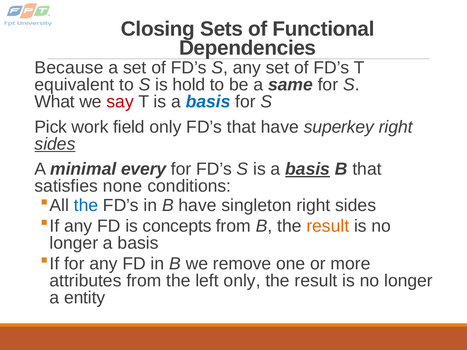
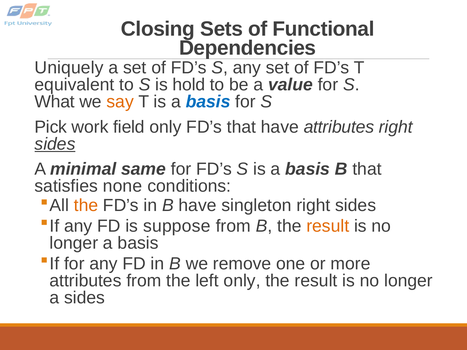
Because: Because -> Uniquely
same: same -> value
say colour: red -> orange
have superkey: superkey -> attributes
every: every -> same
basis at (308, 169) underline: present -> none
the at (86, 206) colour: blue -> orange
concepts: concepts -> suppose
a entity: entity -> sides
